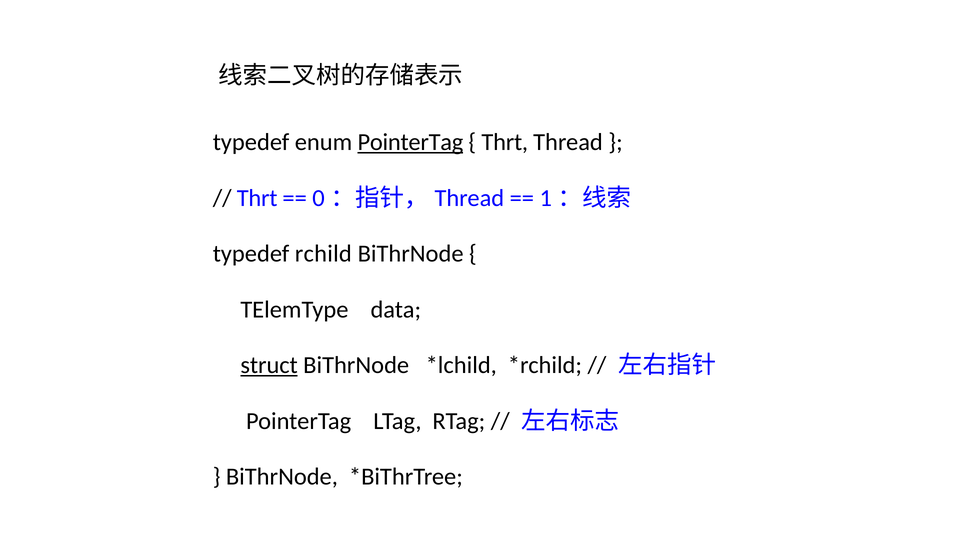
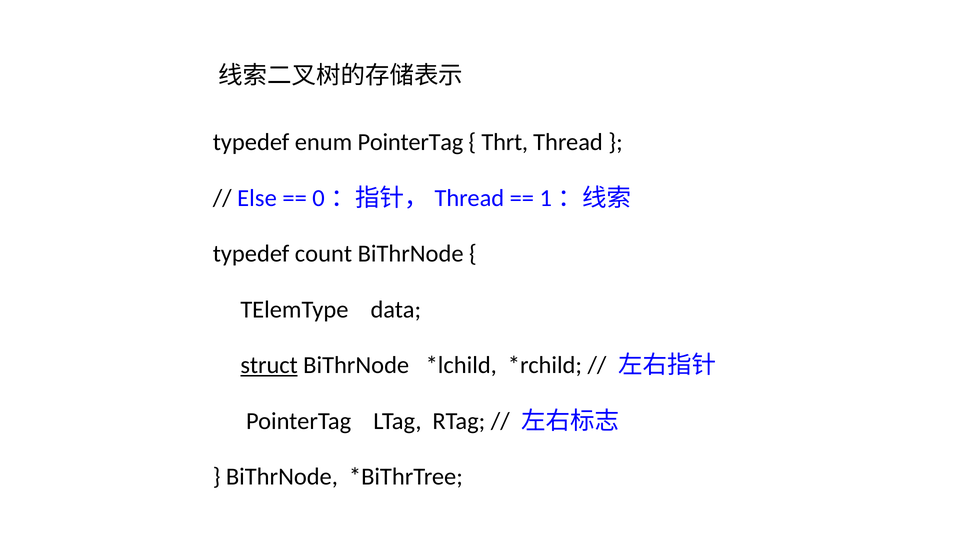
PointerTag at (410, 143) underline: present -> none
Thrt at (257, 198): Thrt -> Else
rchild: rchild -> count
